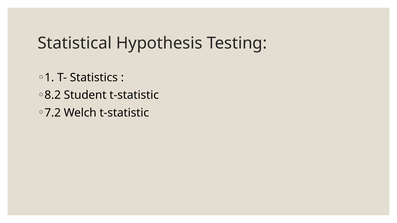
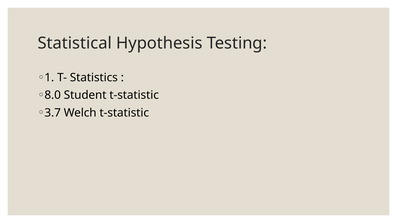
8.2: 8.2 -> 8.0
7.2: 7.2 -> 3.7
